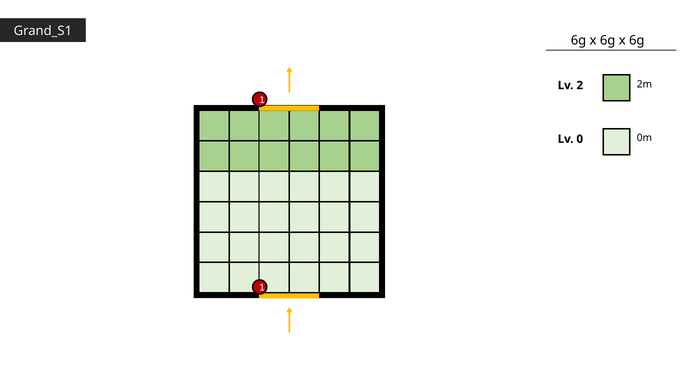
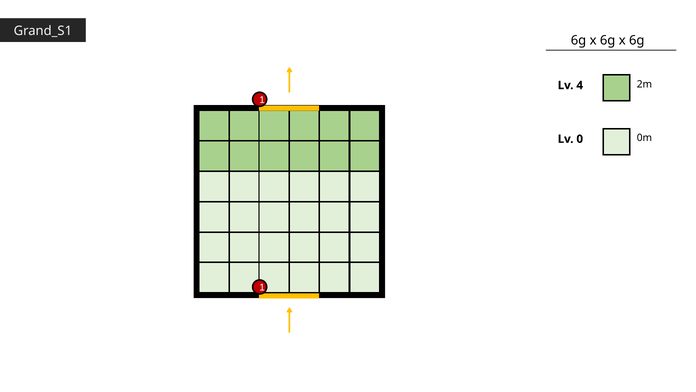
2: 2 -> 4
